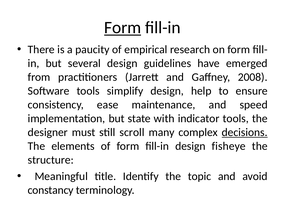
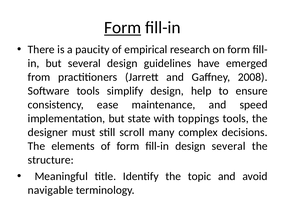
indicator: indicator -> toppings
decisions underline: present -> none
design fisheye: fisheye -> several
constancy: constancy -> navigable
